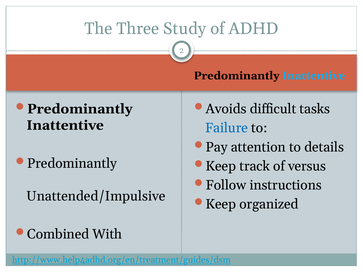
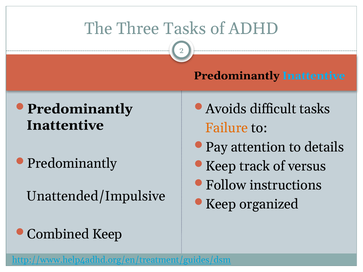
Three Study: Study -> Tasks
Failure colour: blue -> orange
Combined With: With -> Keep
